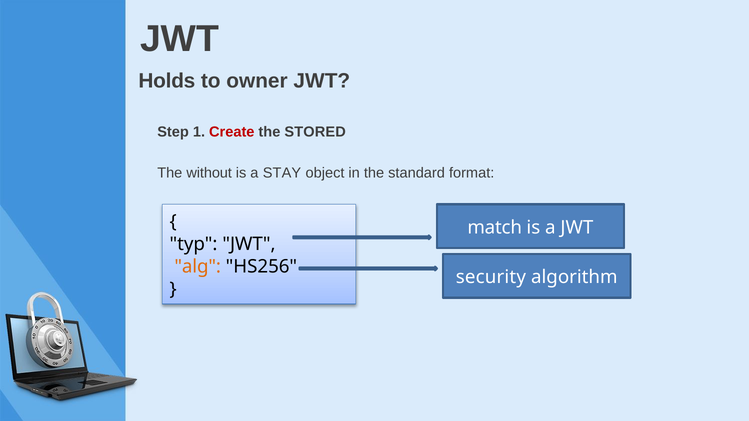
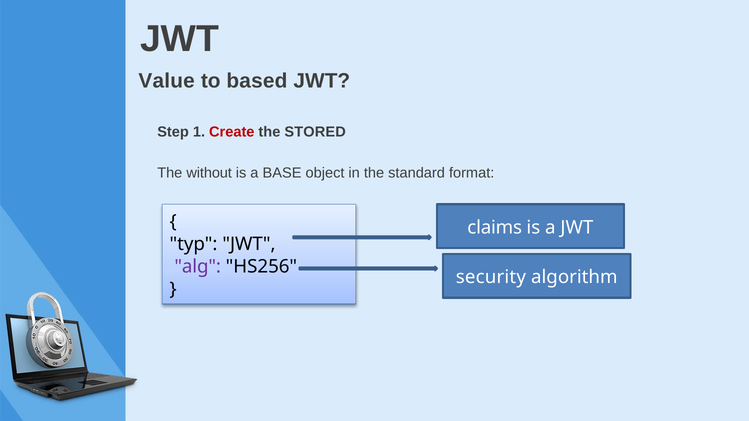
Holds: Holds -> Value
owner: owner -> based
STAY: STAY -> BASE
match: match -> claims
alg colour: orange -> purple
